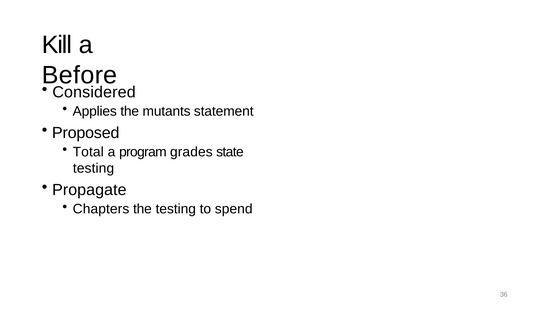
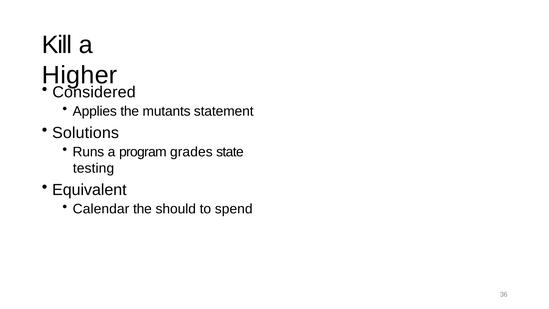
Before: Before -> Higher
Proposed: Proposed -> Solutions
Total: Total -> Runs
Propagate: Propagate -> Equivalent
Chapters: Chapters -> Calendar
the testing: testing -> should
